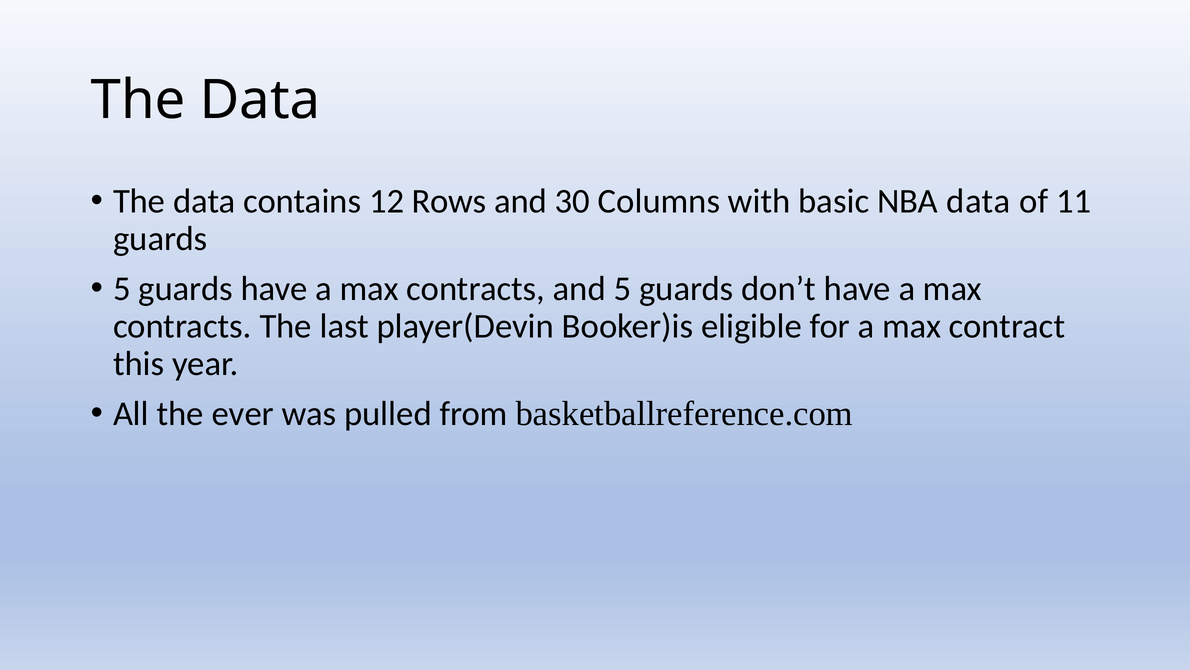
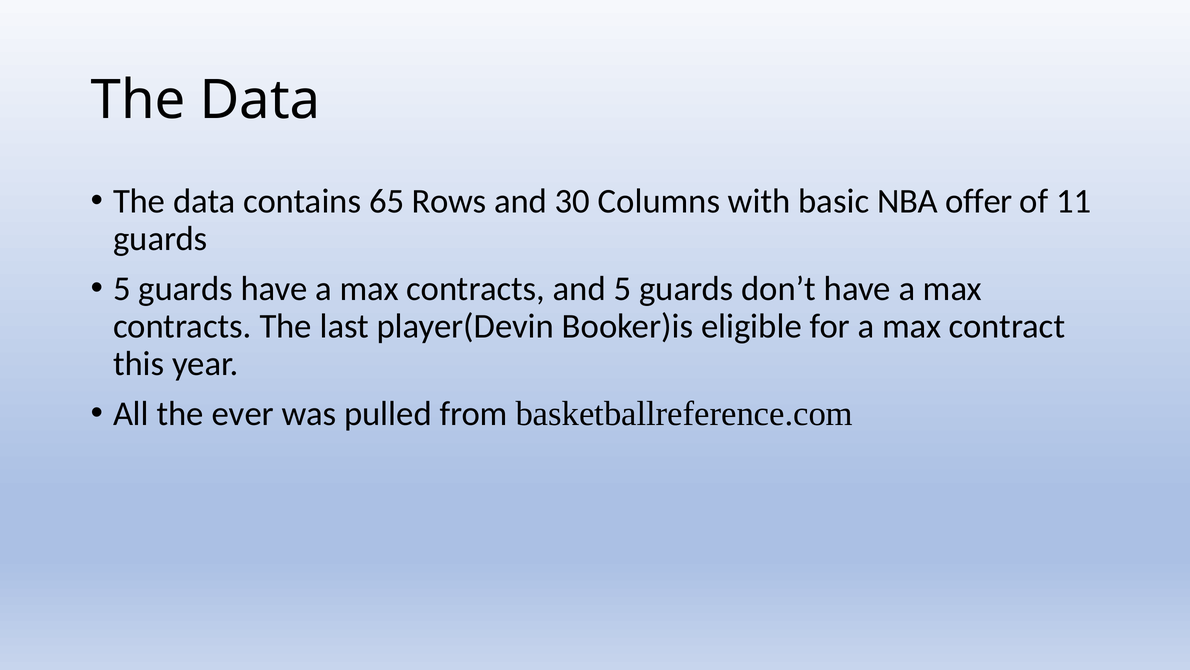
12: 12 -> 65
NBA data: data -> offer
